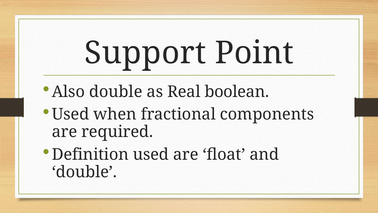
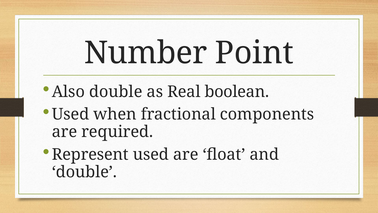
Support: Support -> Number
Definition: Definition -> Represent
